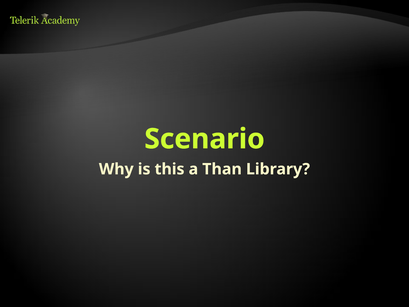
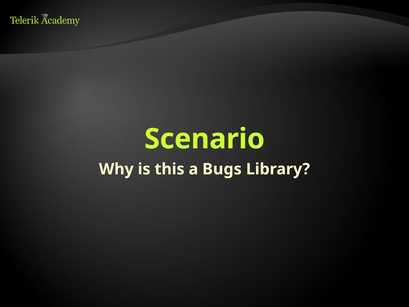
Than: Than -> Bugs
